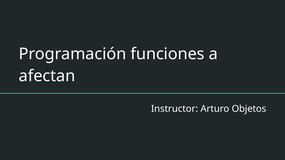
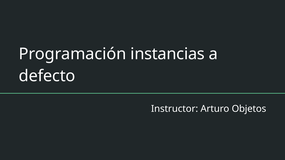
funciones: funciones -> instancias
afectan: afectan -> defecto
